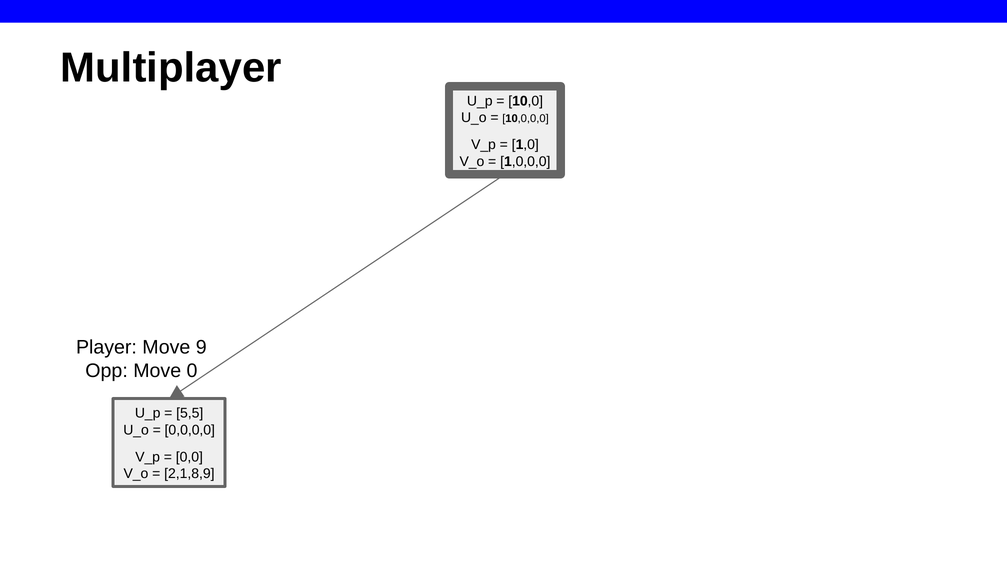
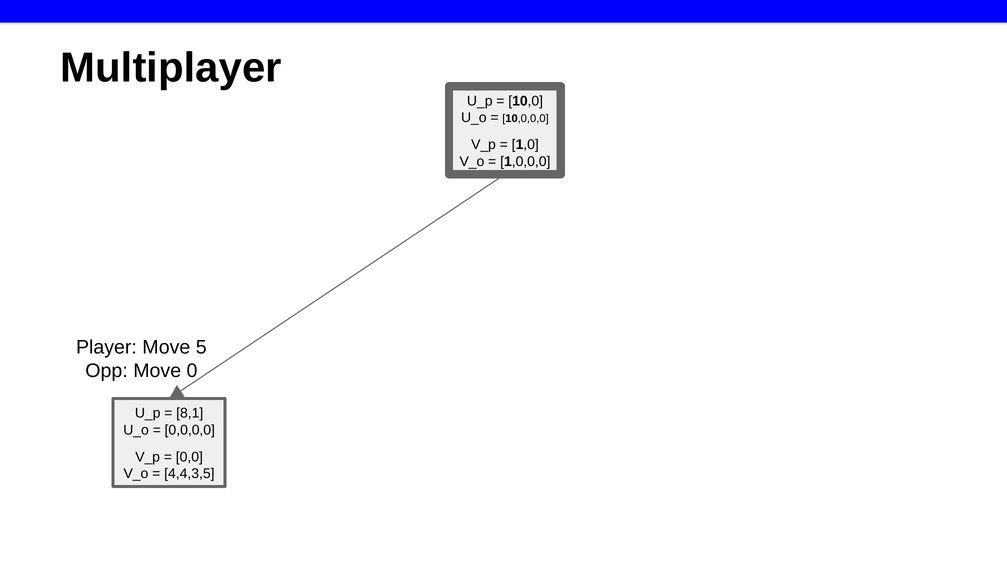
9: 9 -> 5
5,5: 5,5 -> 8,1
2,1,8,9: 2,1,8,9 -> 4,4,3,5
